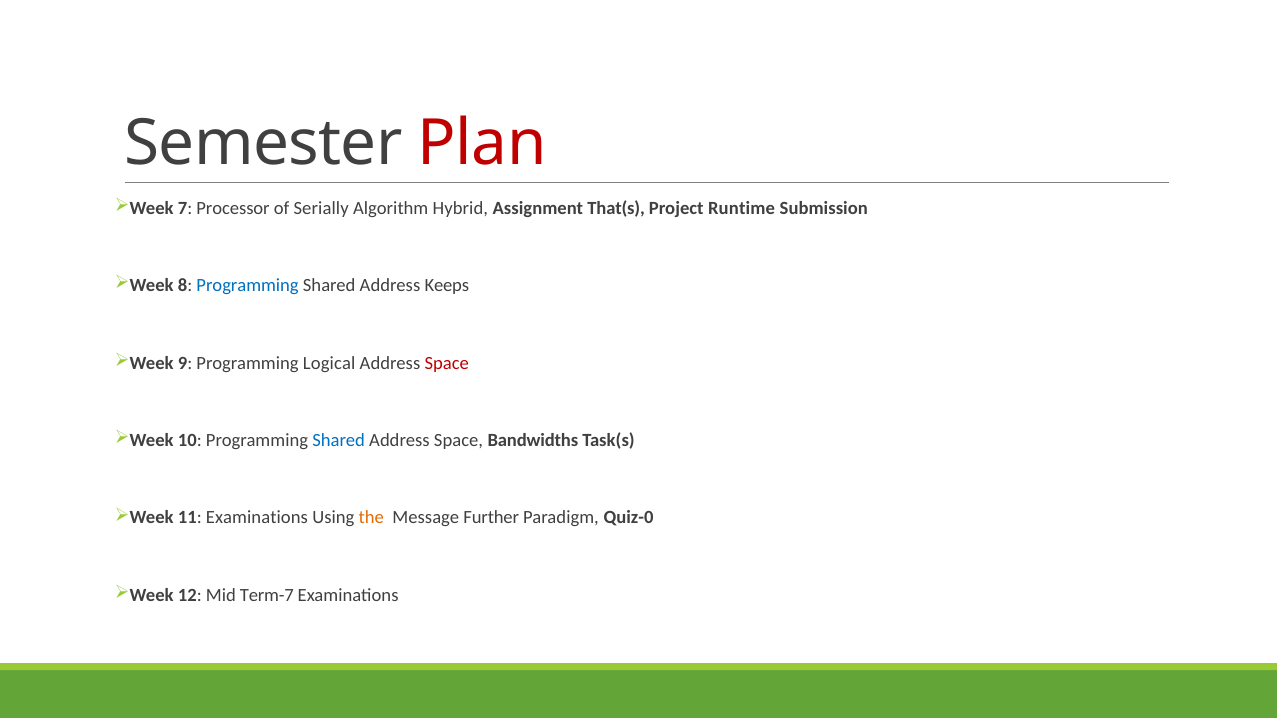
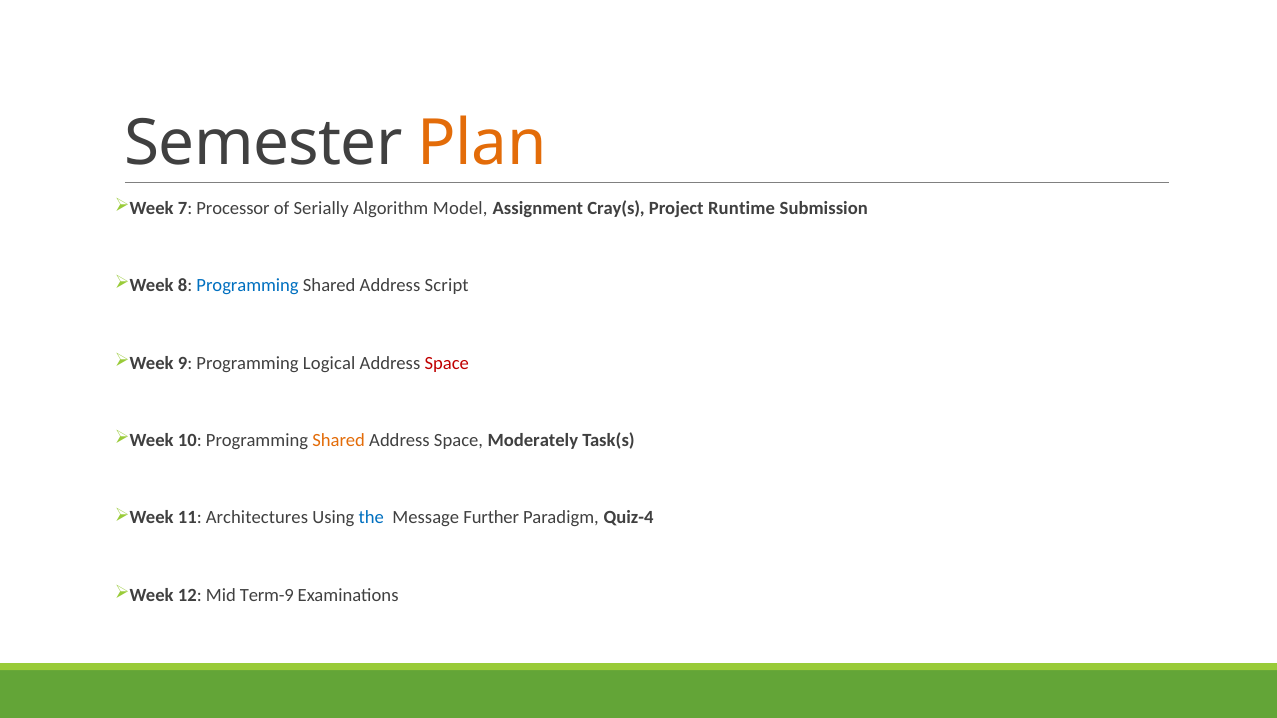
Plan colour: red -> orange
Hybrid: Hybrid -> Model
That(s: That(s -> Cray(s
Keeps: Keeps -> Script
Shared at (339, 441) colour: blue -> orange
Bandwidths: Bandwidths -> Moderately
11 Examinations: Examinations -> Architectures
the colour: orange -> blue
Quiz-0: Quiz-0 -> Quiz-4
Term-7: Term-7 -> Term-9
